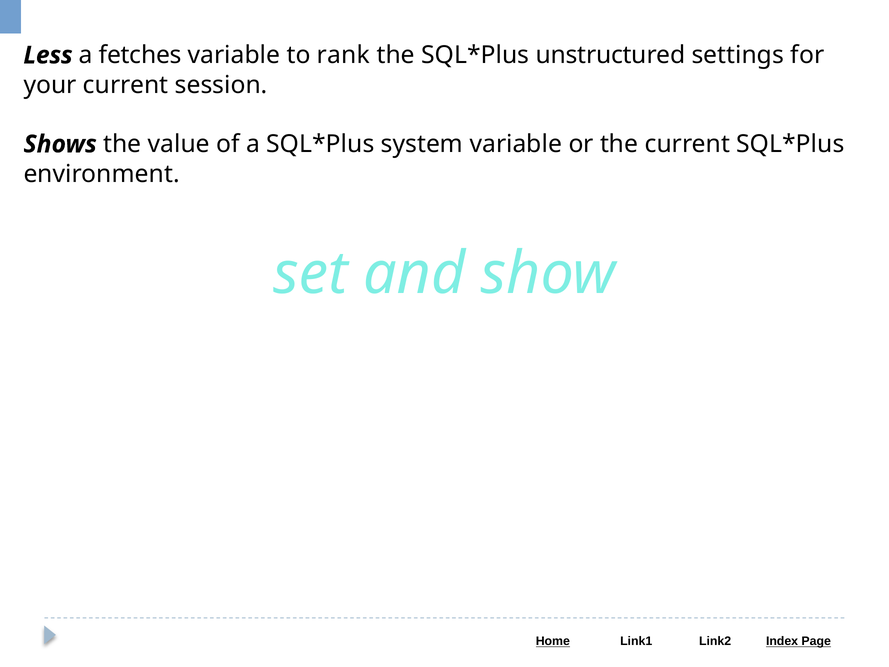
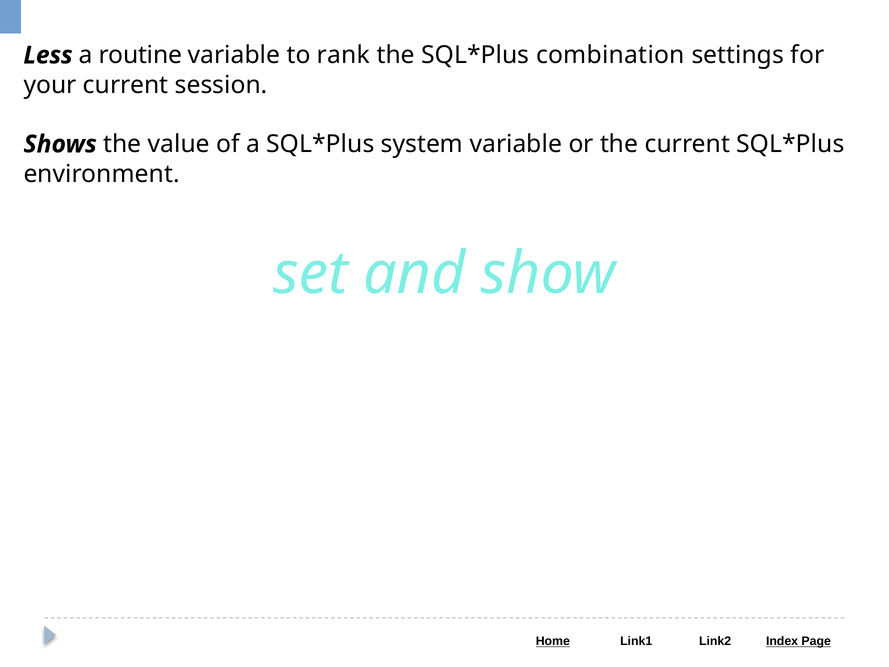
fetches: fetches -> routine
unstructured: unstructured -> combination
